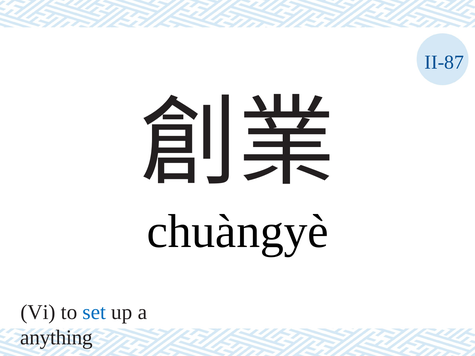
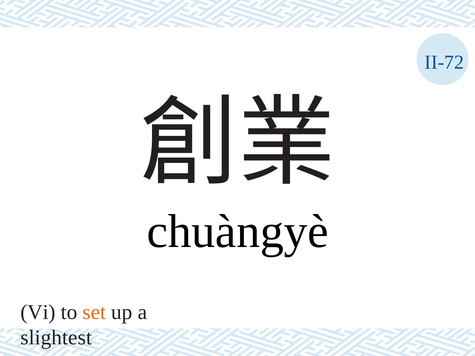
II-87: II-87 -> II-72
set colour: blue -> orange
anything: anything -> slightest
